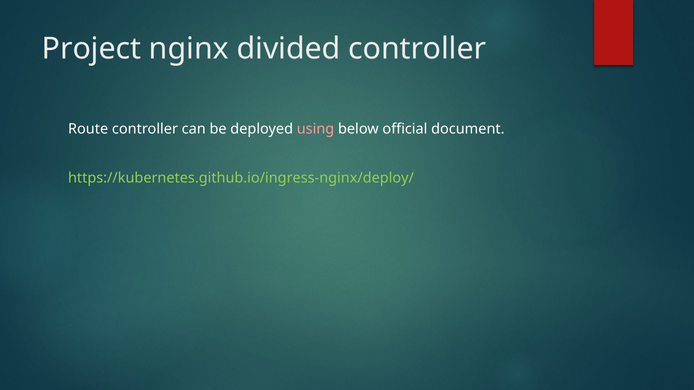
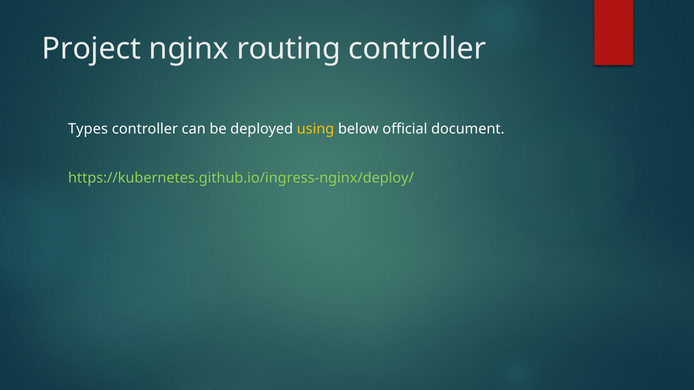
divided: divided -> routing
Route: Route -> Types
using colour: pink -> yellow
